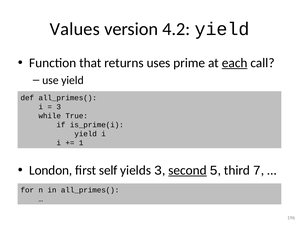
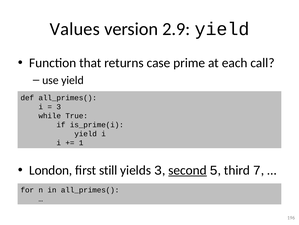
4.2: 4.2 -> 2.9
uses: uses -> case
each underline: present -> none
self: self -> still
